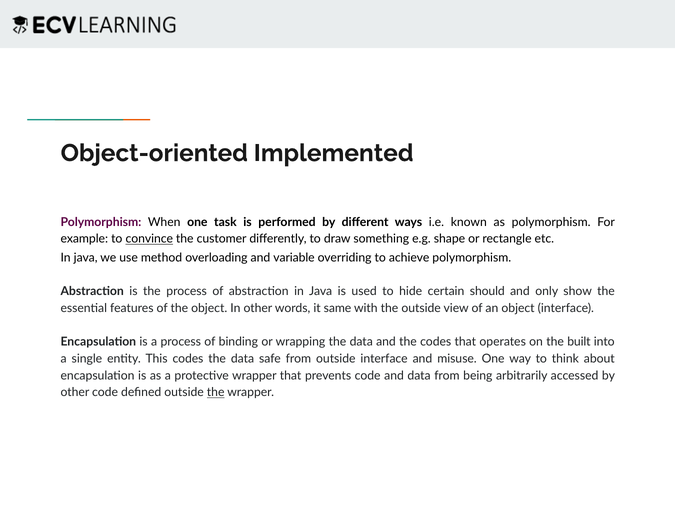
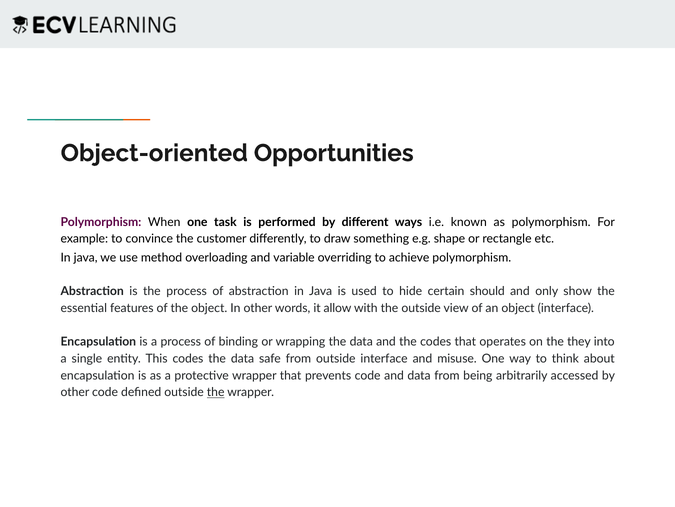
Implemented: Implemented -> Opportunities
convince underline: present -> none
same: same -> allow
built: built -> they
